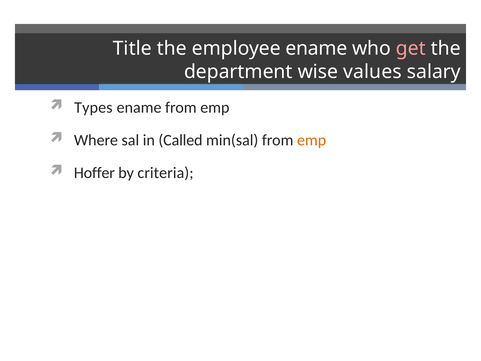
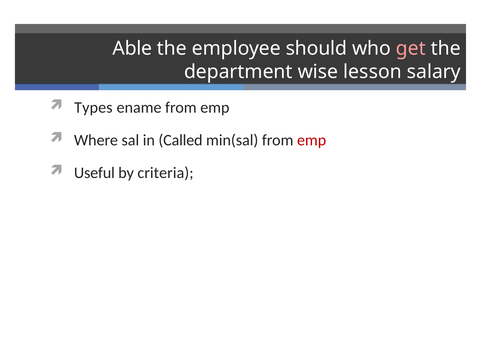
Title: Title -> Able
employee ename: ename -> should
values: values -> lesson
emp at (312, 140) colour: orange -> red
Hoffer: Hoffer -> Useful
